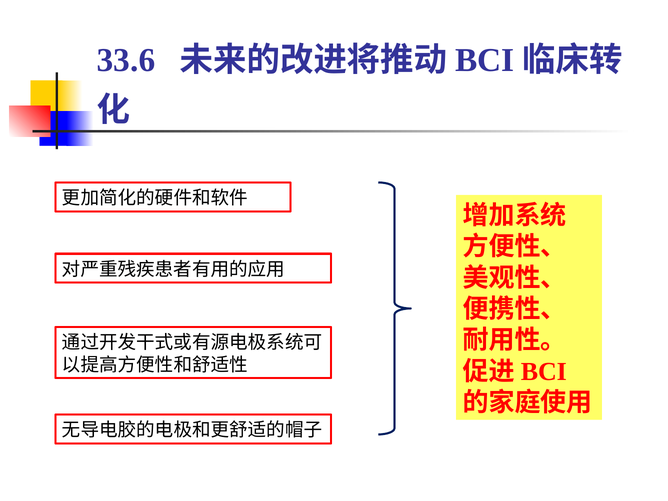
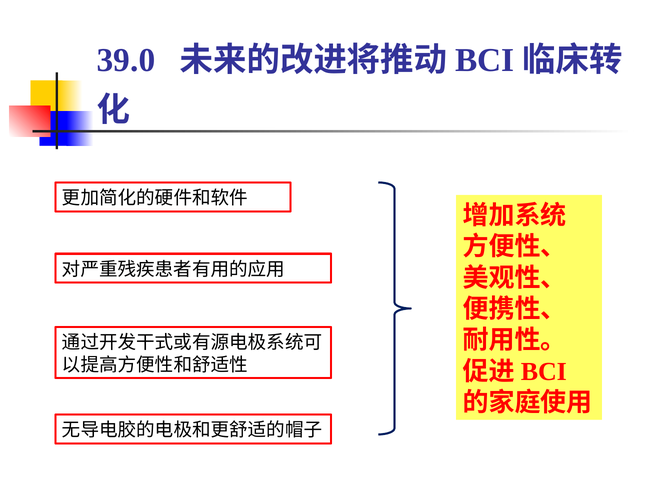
33.6: 33.6 -> 39.0
